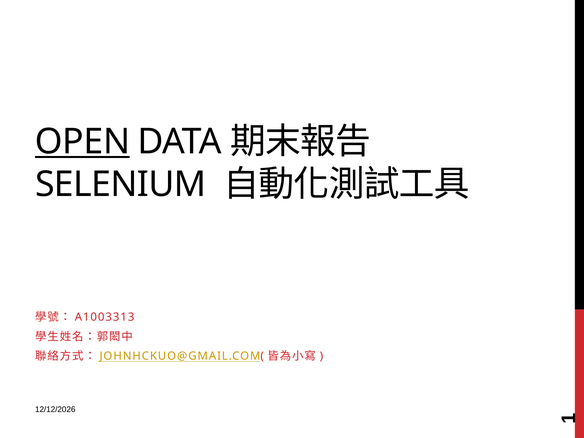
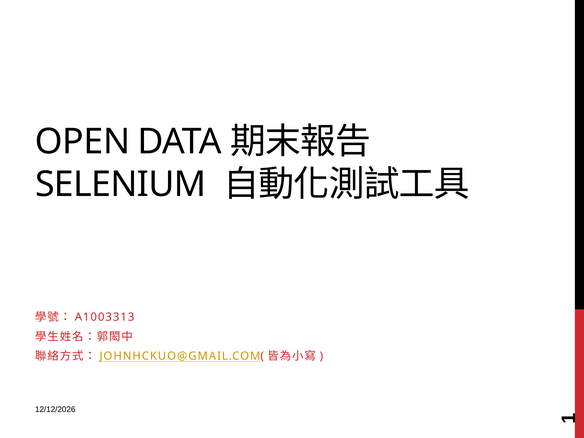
OPEN underline: present -> none
